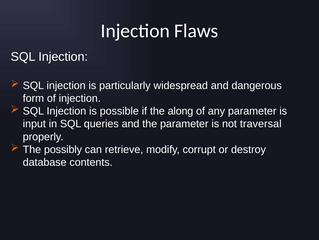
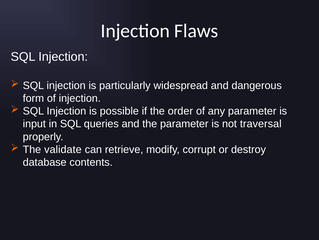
along: along -> order
possibly: possibly -> validate
